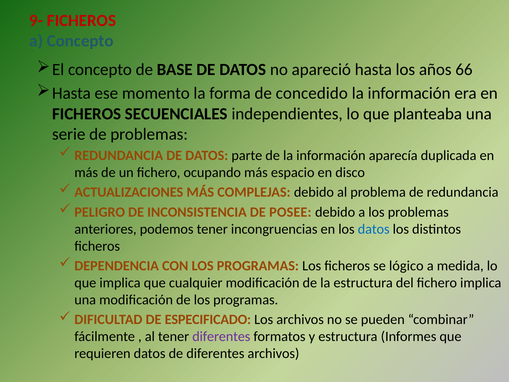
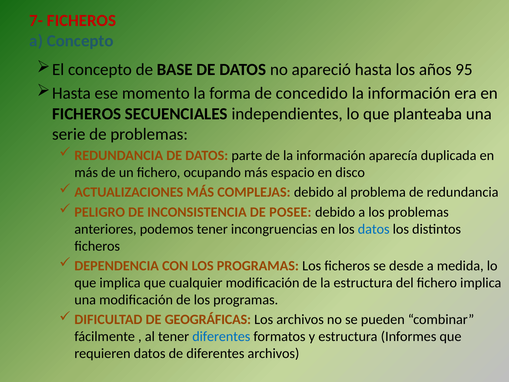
9-: 9- -> 7-
66: 66 -> 95
lógico: lógico -> desde
ESPECIFICADO: ESPECIFICADO -> GEOGRÁFICAS
diferentes at (221, 336) colour: purple -> blue
